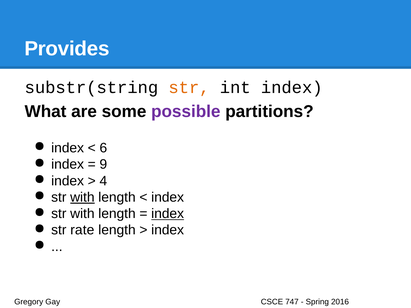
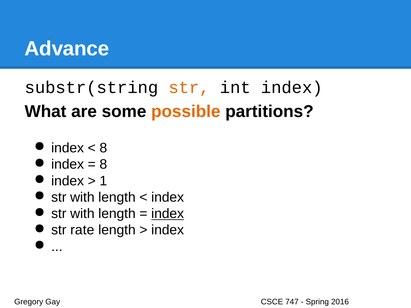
Provides: Provides -> Advance
possible colour: purple -> orange
6 at (103, 148): 6 -> 8
9 at (103, 165): 9 -> 8
4: 4 -> 1
with at (82, 197) underline: present -> none
